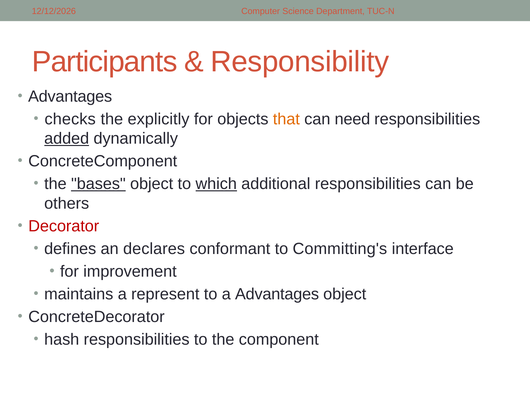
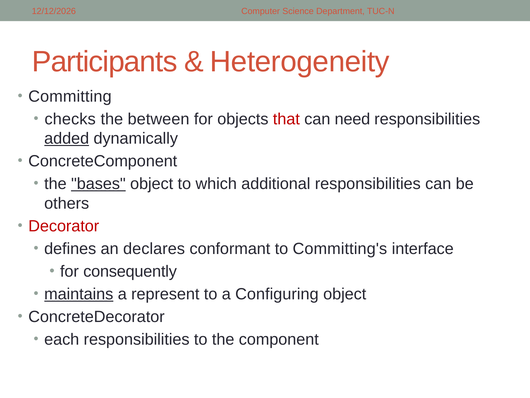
Responsibility: Responsibility -> Heterogeneity
Advantages at (70, 96): Advantages -> Committing
explicitly: explicitly -> between
that colour: orange -> red
which underline: present -> none
improvement: improvement -> consequently
maintains underline: none -> present
a Advantages: Advantages -> Configuring
hash: hash -> each
